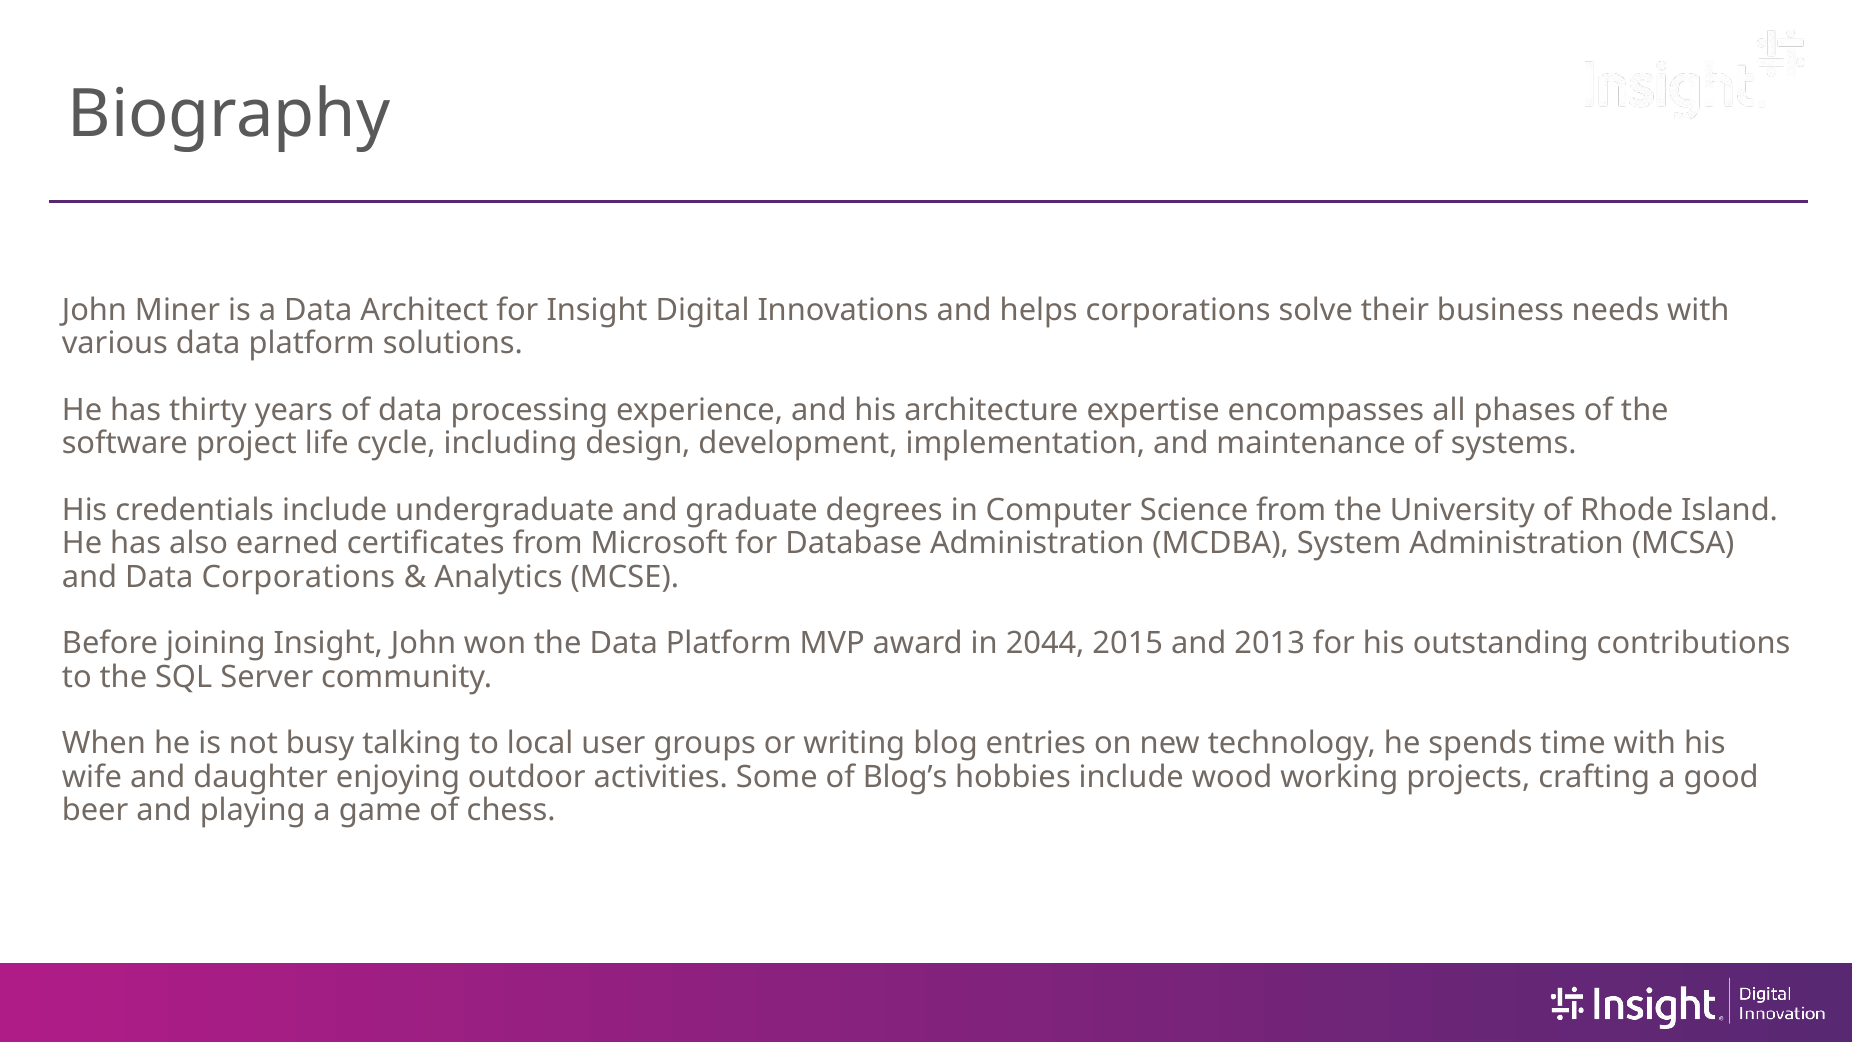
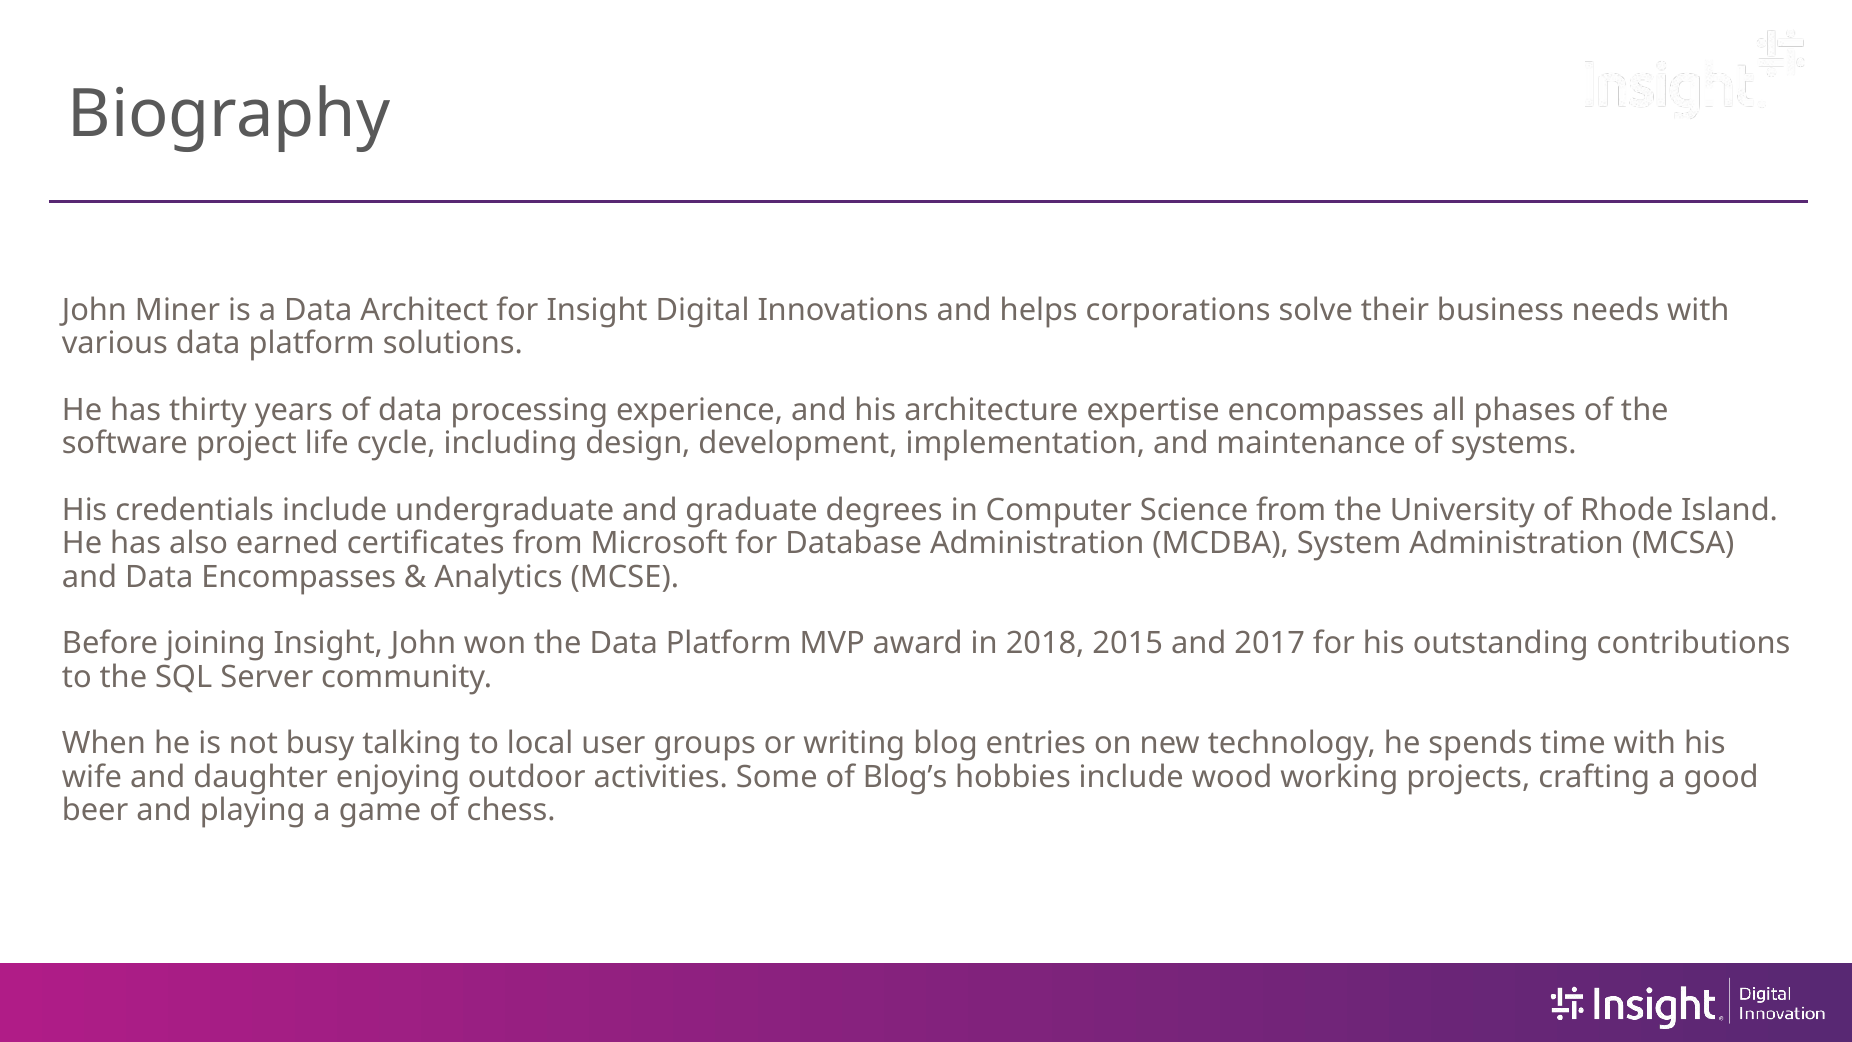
Data Corporations: Corporations -> Encompasses
2044: 2044 -> 2018
2013: 2013 -> 2017
